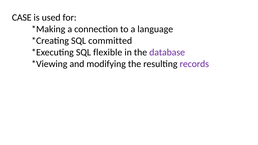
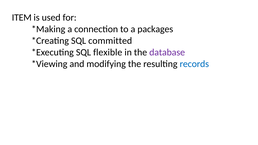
CASE: CASE -> ITEM
language: language -> packages
records colour: purple -> blue
